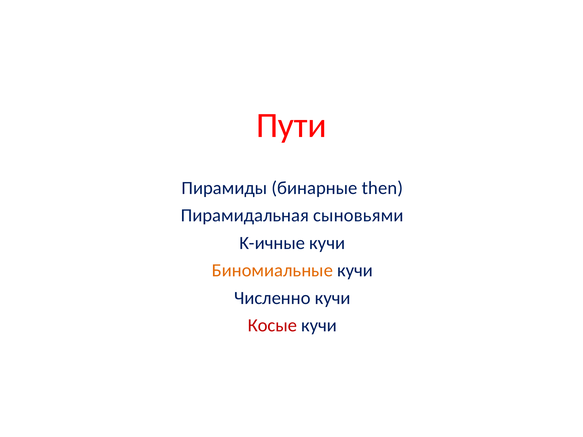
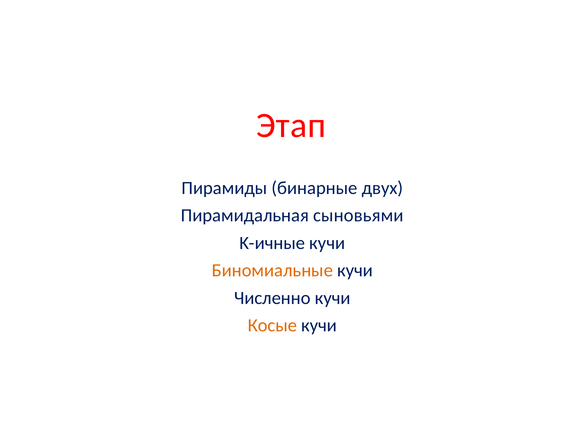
Пути: Пути -> Этап
then: then -> двух
Косые colour: red -> orange
